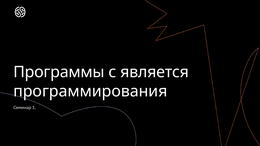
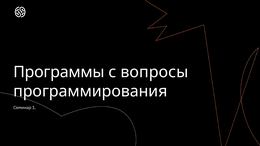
является: является -> вопросы
